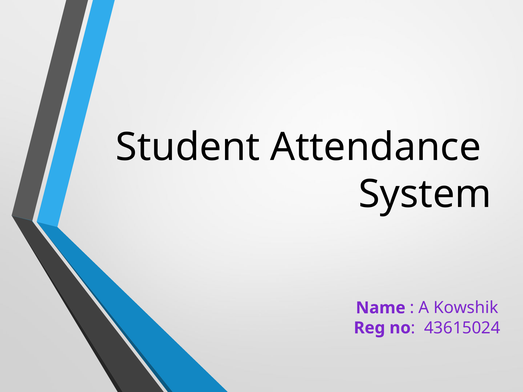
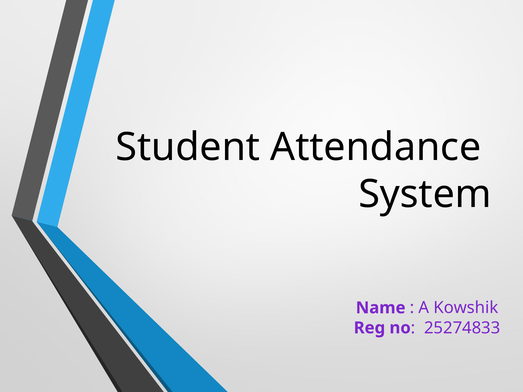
43615024: 43615024 -> 25274833
